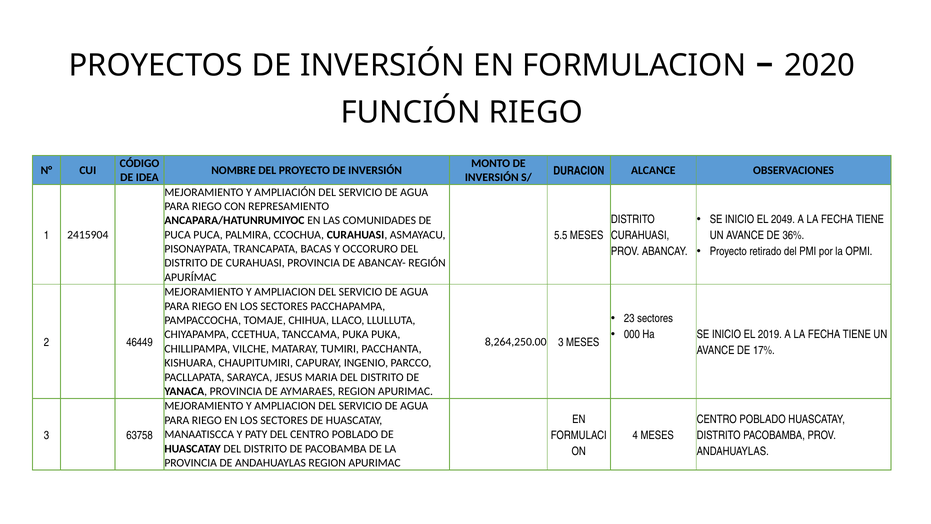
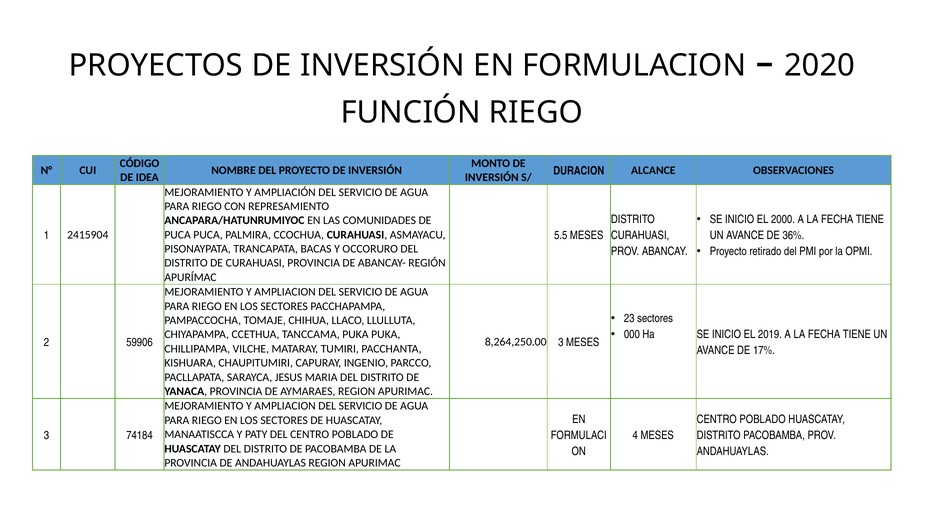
2049: 2049 -> 2000
46449: 46449 -> 59906
63758: 63758 -> 74184
